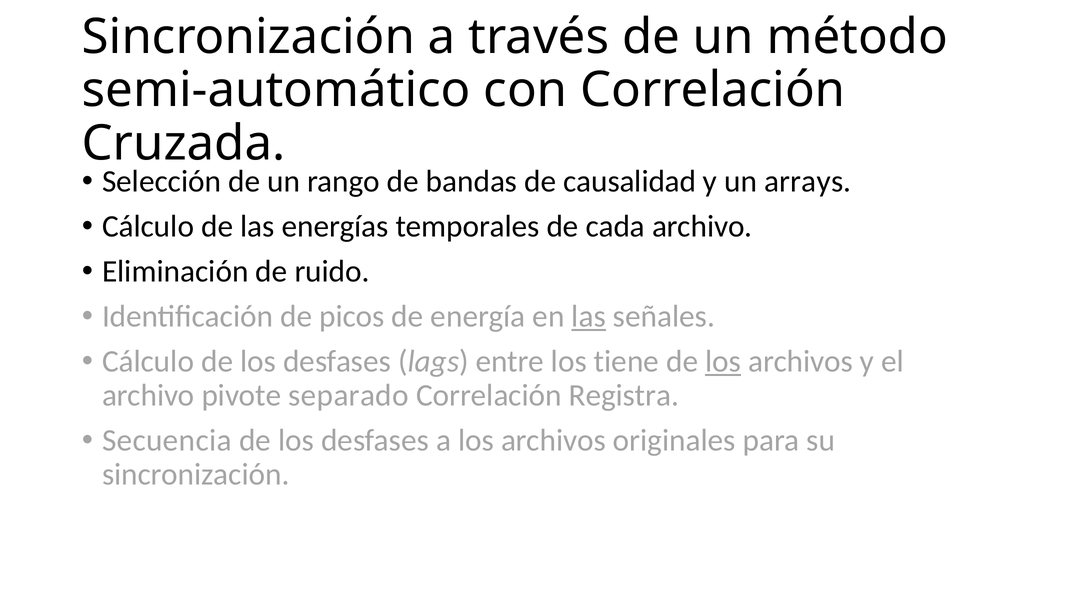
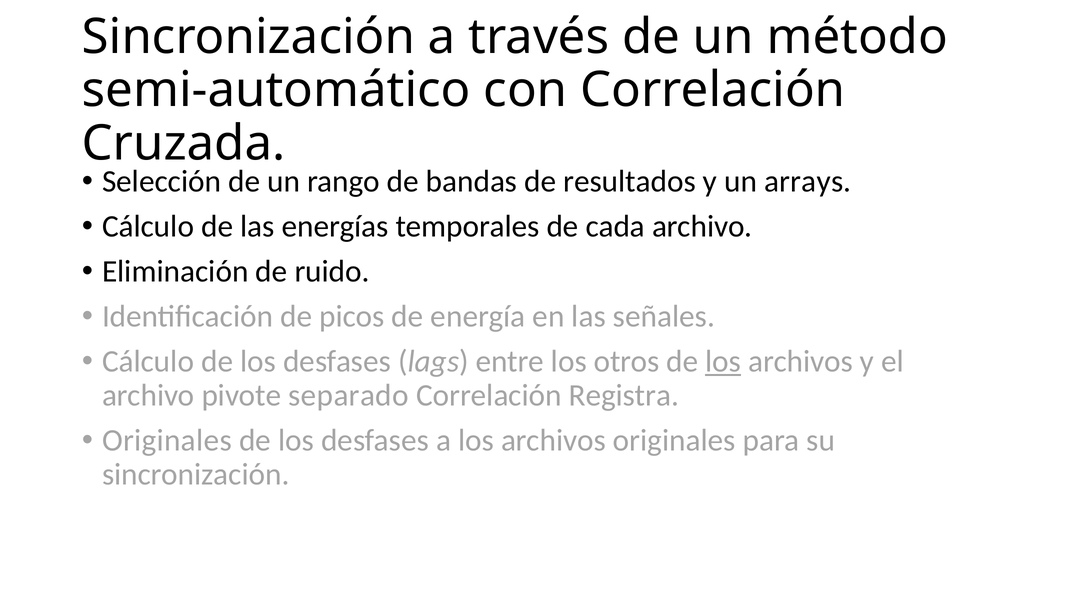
causalidad: causalidad -> resultados
las at (589, 317) underline: present -> none
tiene: tiene -> otros
Secuencia at (167, 441): Secuencia -> Originales
